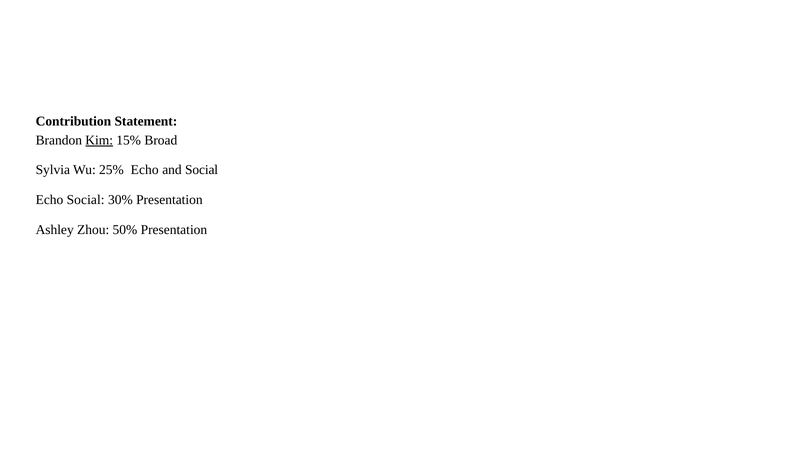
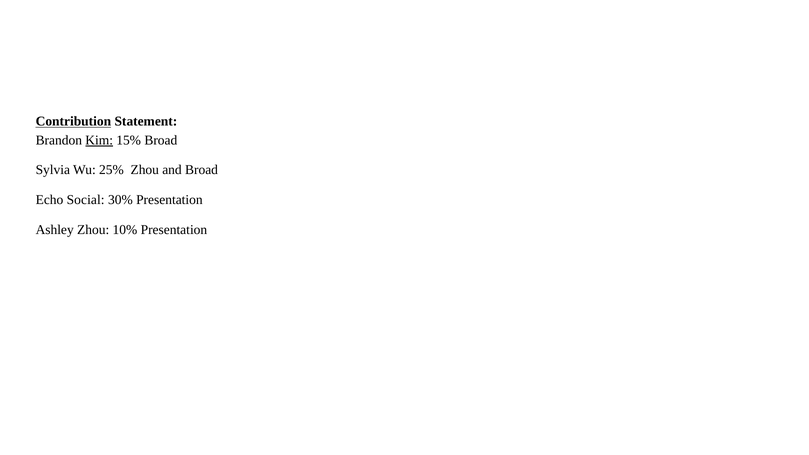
Contribution underline: none -> present
25% Echo: Echo -> Zhou
and Social: Social -> Broad
50%: 50% -> 10%
